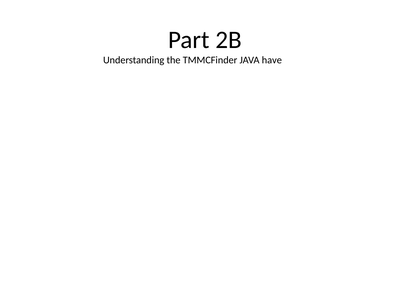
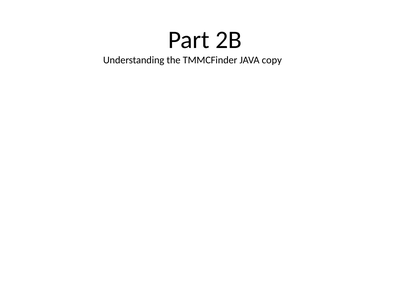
have: have -> copy
